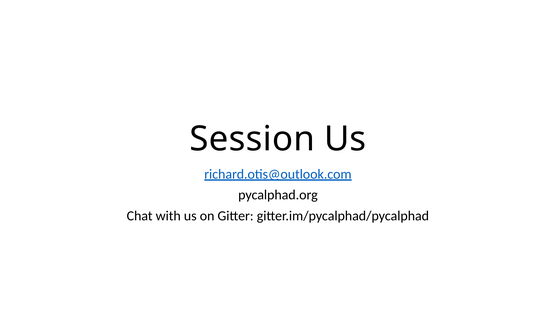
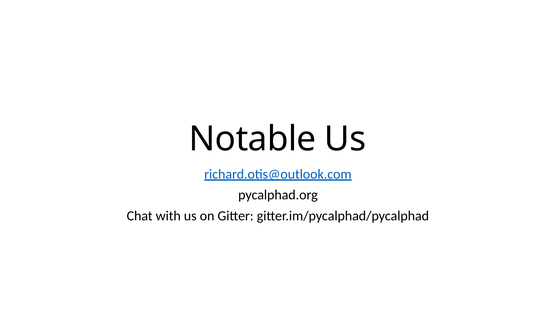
Session: Session -> Notable
